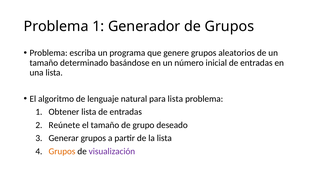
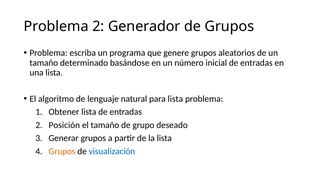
1 at (98, 26): 1 -> 2
Reúnete: Reúnete -> Posición
visualización colour: purple -> blue
